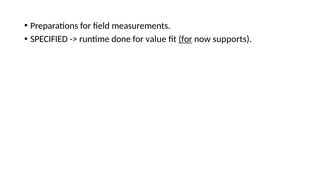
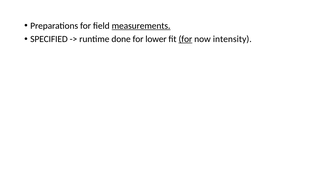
measurements underline: none -> present
value: value -> lower
supports: supports -> intensity
